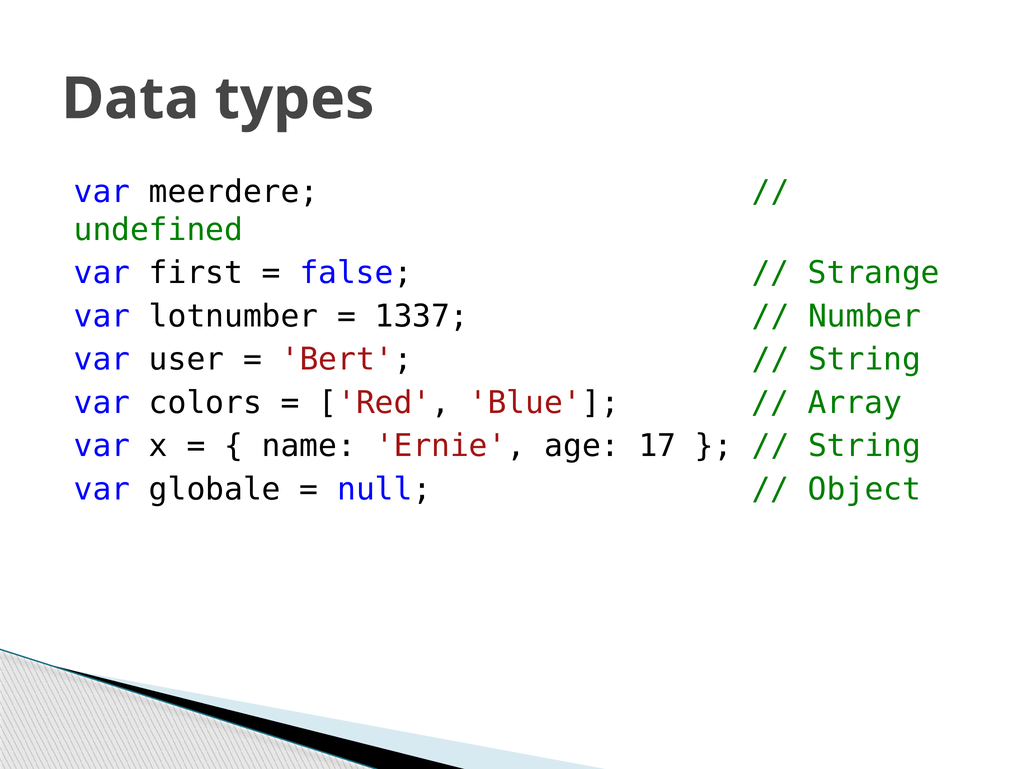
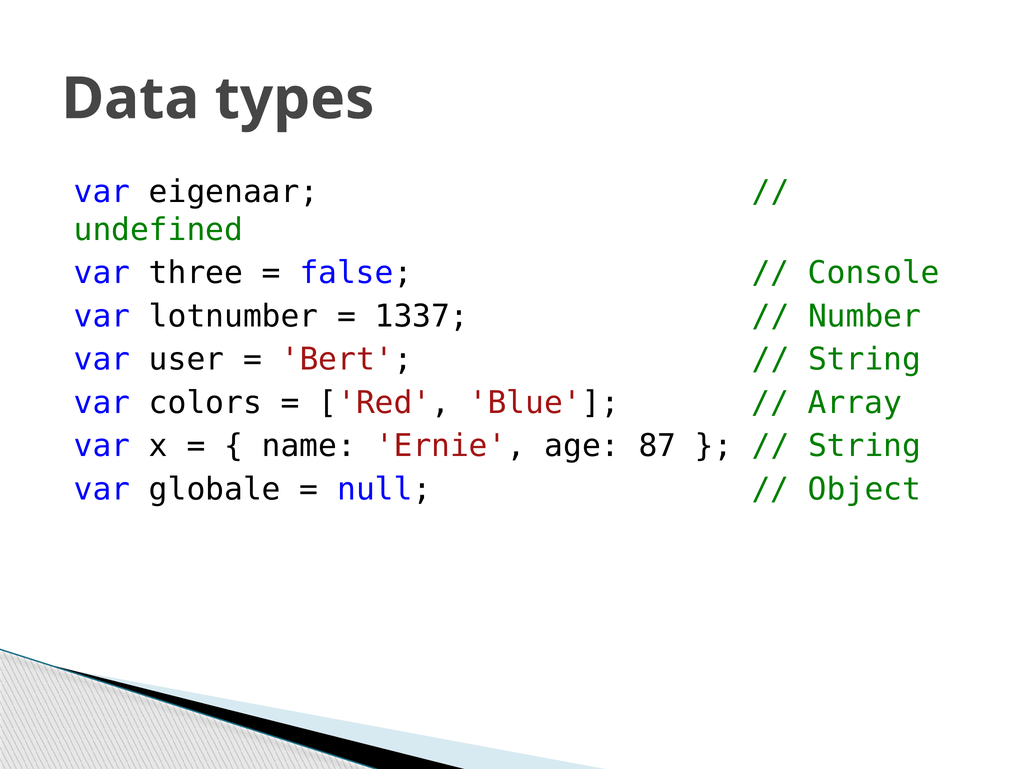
meerdere: meerdere -> eigenaar
first: first -> three
Strange: Strange -> Console
17: 17 -> 87
